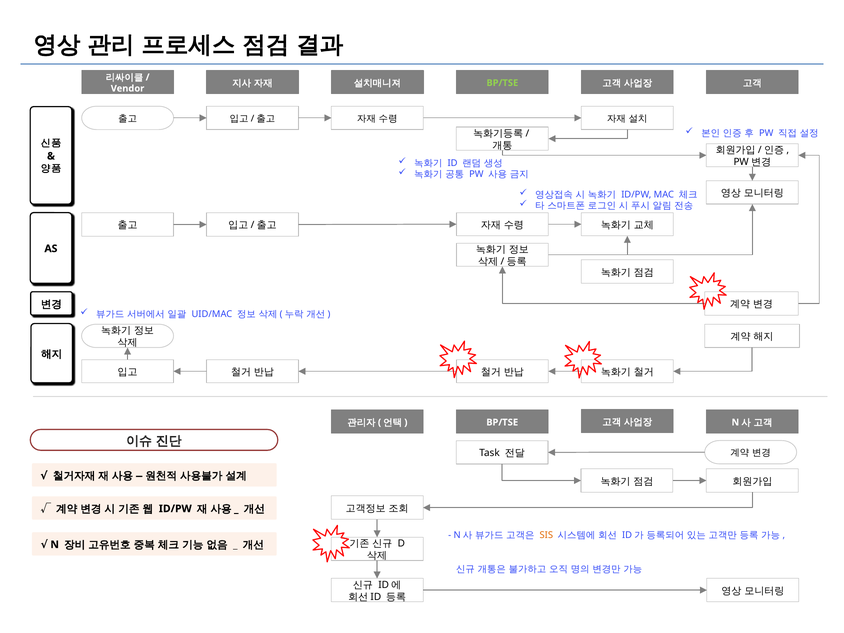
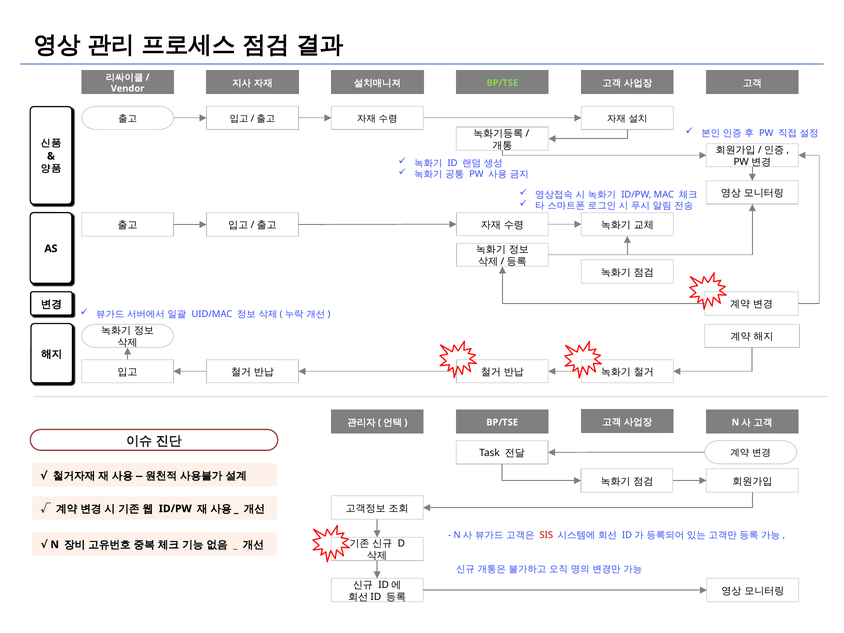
SIS colour: orange -> red
